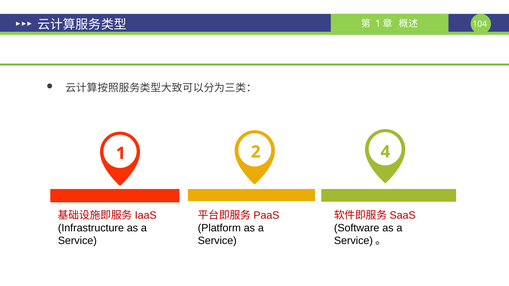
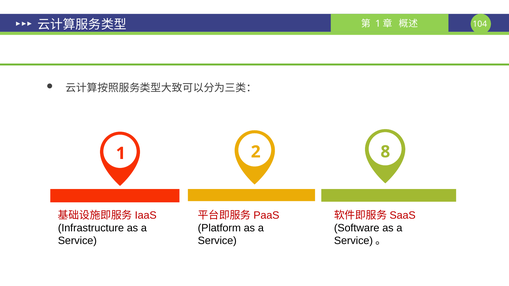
4: 4 -> 8
